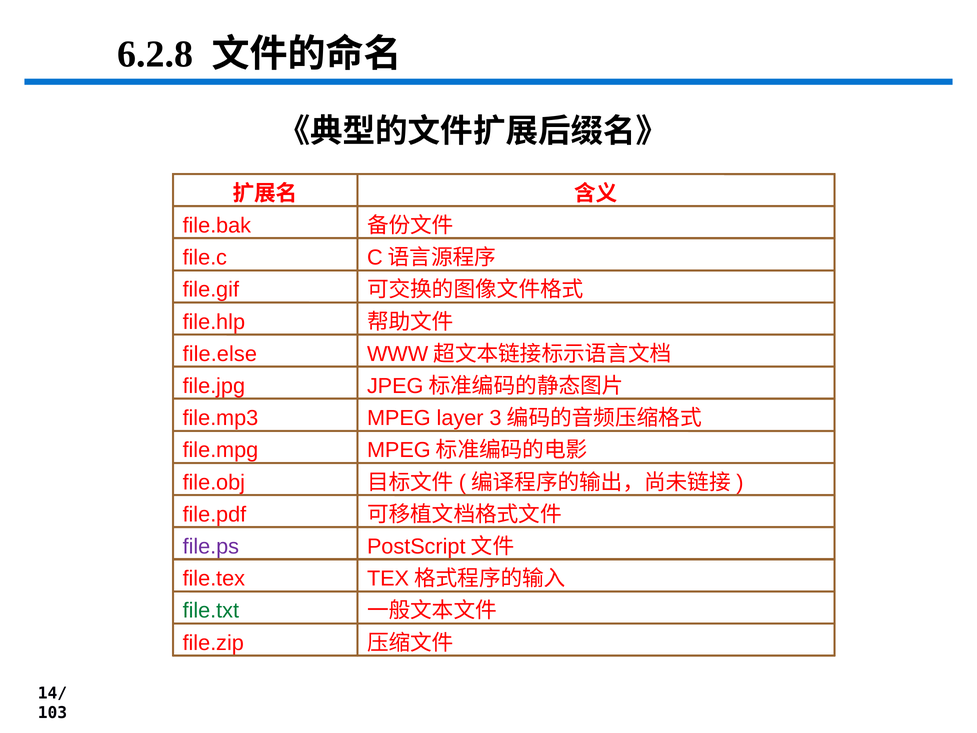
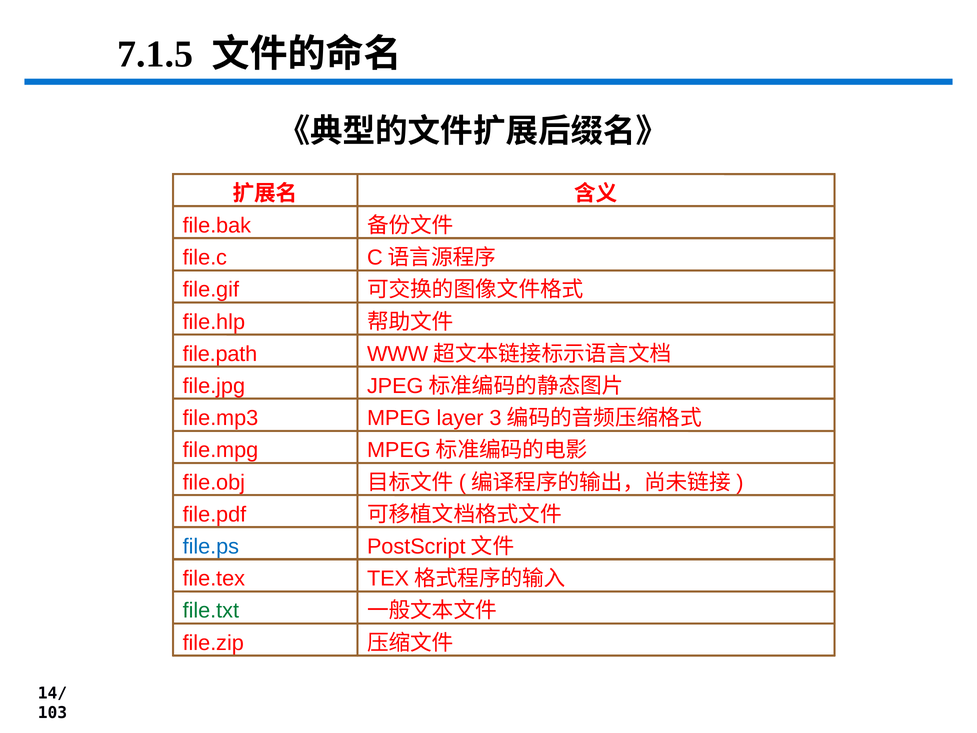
6.2.8: 6.2.8 -> 7.1.5
file.else: file.else -> file.path
file.ps colour: purple -> blue
